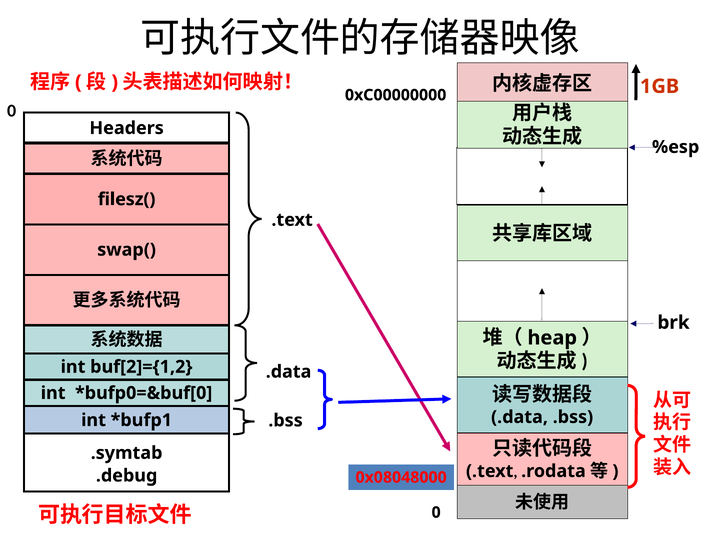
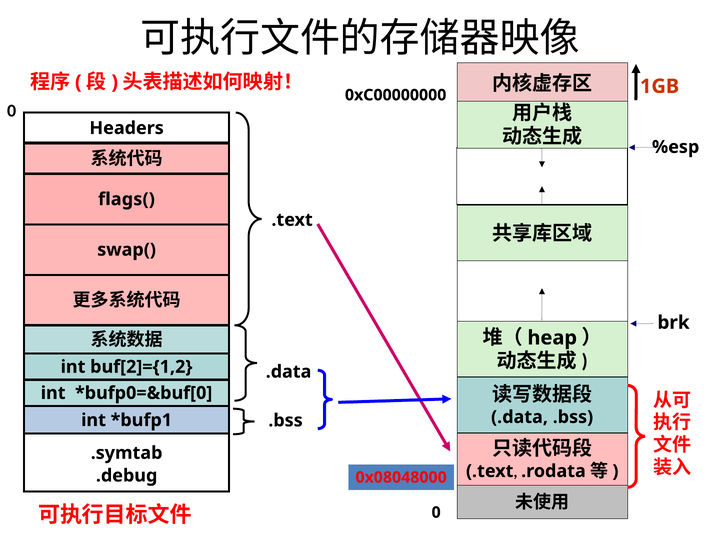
filesz(: filesz( -> flags(
